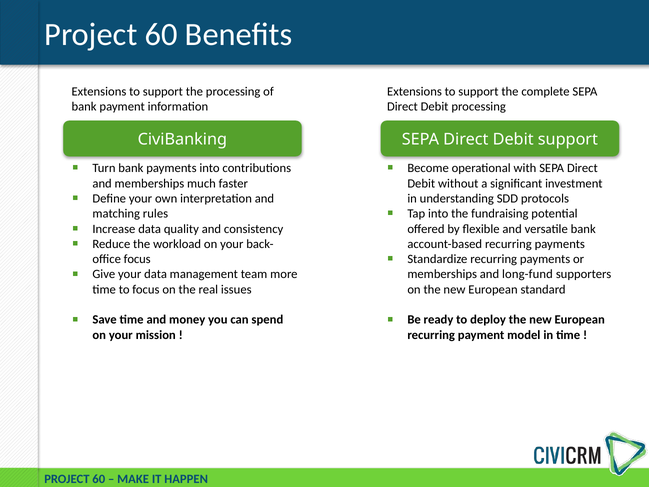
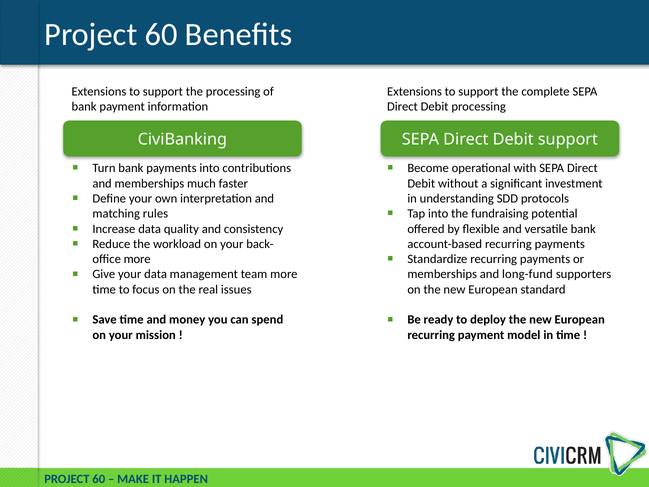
focus at (137, 259): focus -> more
